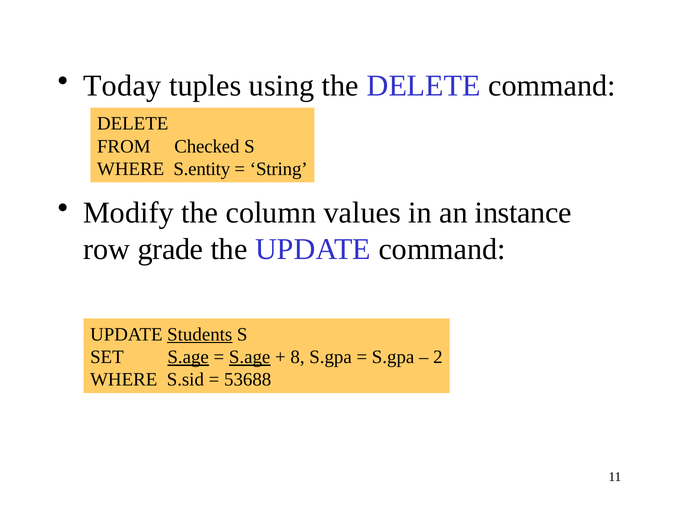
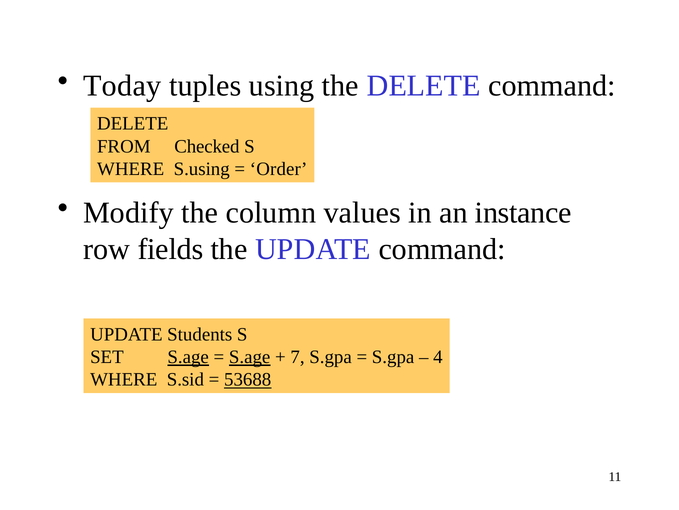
S.entity: S.entity -> S.using
String: String -> Order
grade: grade -> fields
Students underline: present -> none
8: 8 -> 7
2: 2 -> 4
53688 underline: none -> present
